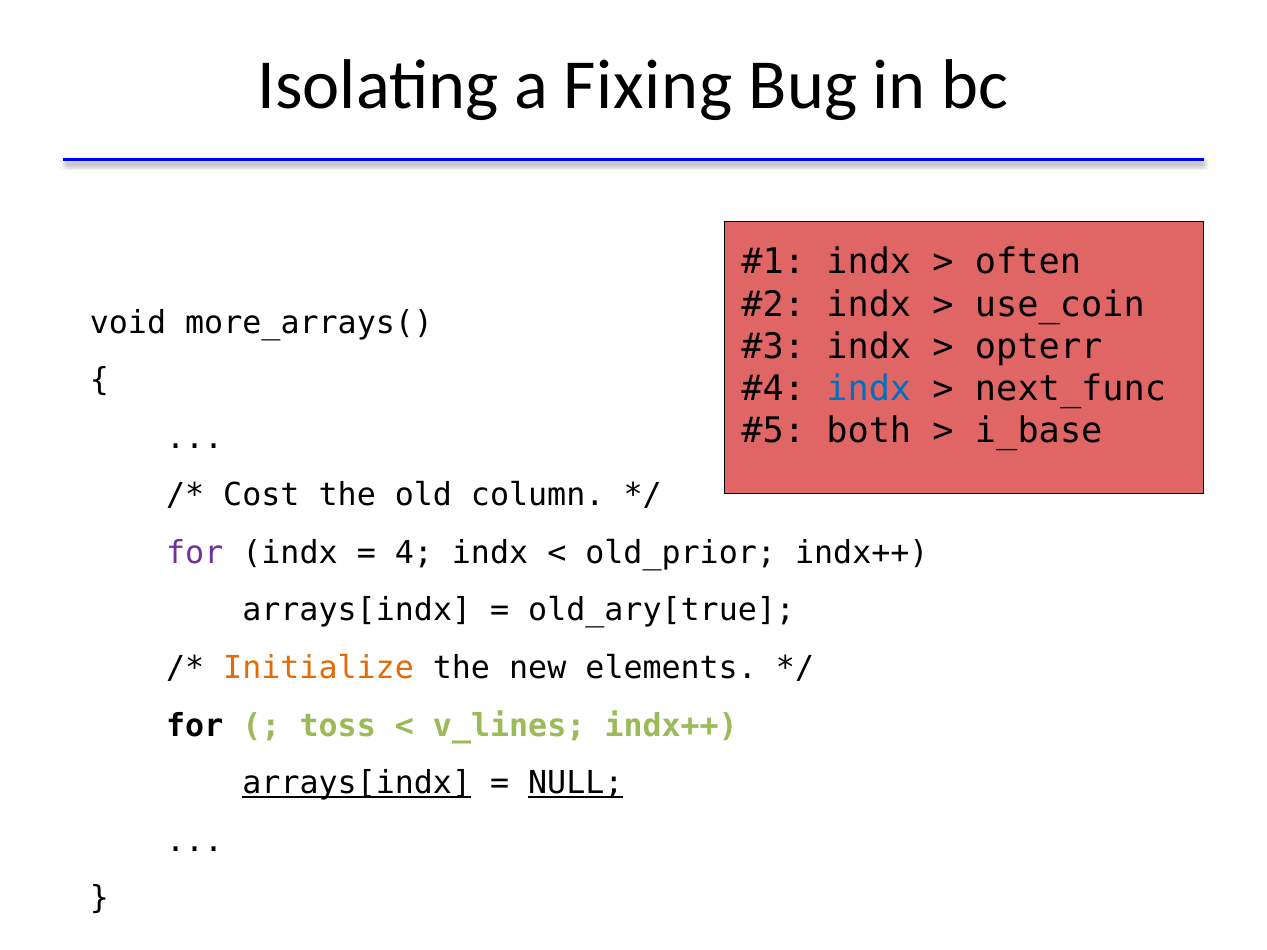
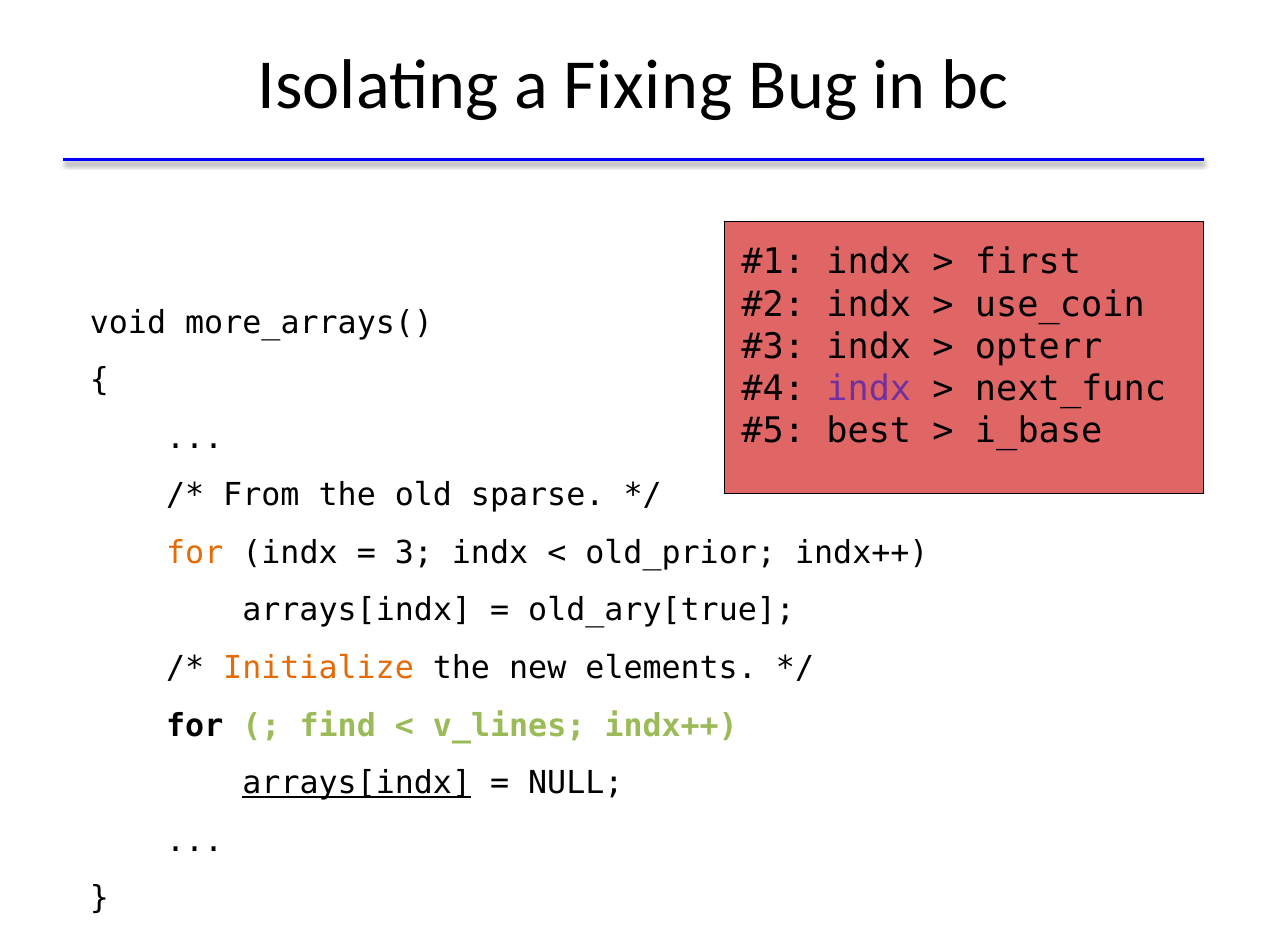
often: often -> first
indx at (869, 389) colour: blue -> purple
both: both -> best
Cost: Cost -> From
column: column -> sparse
for at (195, 553) colour: purple -> orange
4: 4 -> 3
toss: toss -> find
NULL underline: present -> none
